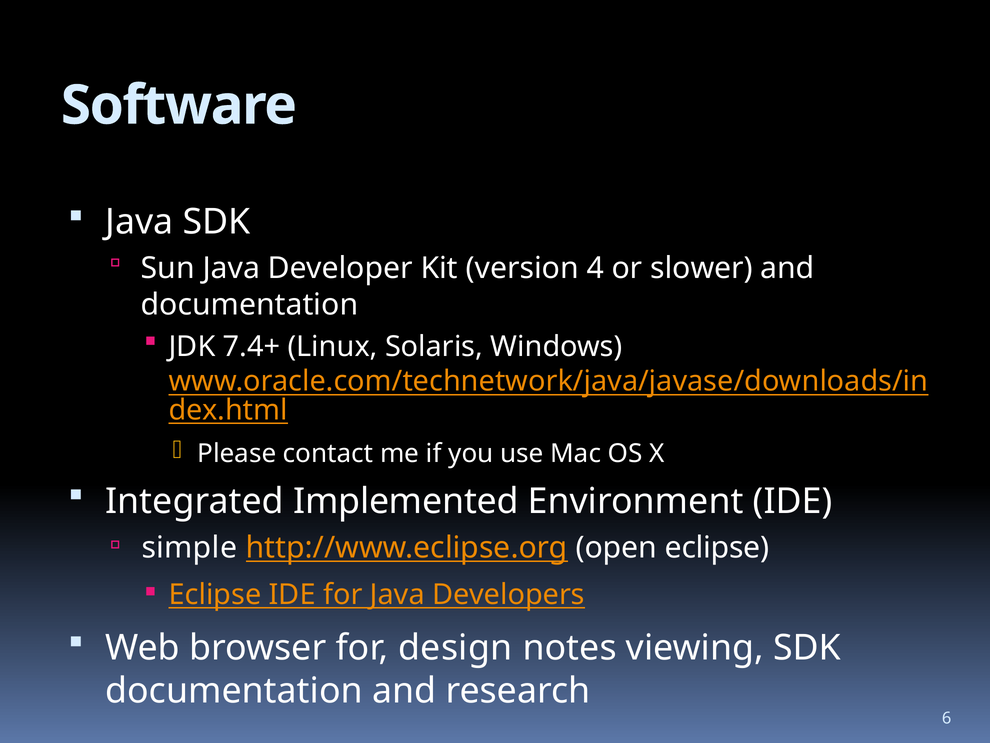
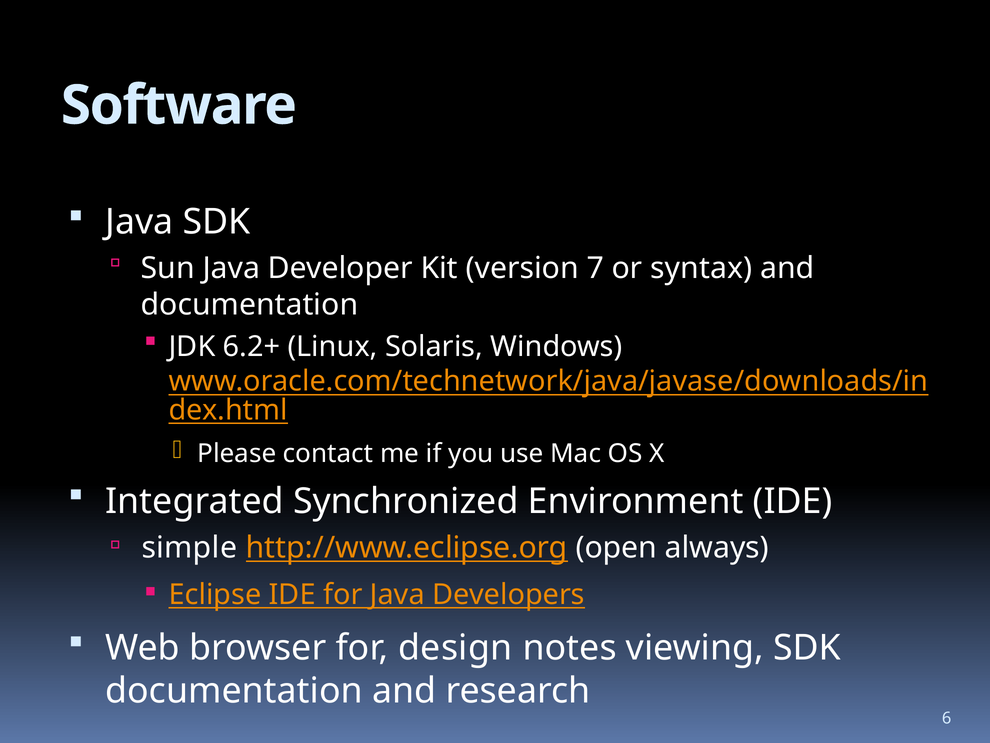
4: 4 -> 7
slower: slower -> syntax
7.4+: 7.4+ -> 6.2+
Implemented: Implemented -> Synchronized
open eclipse: eclipse -> always
